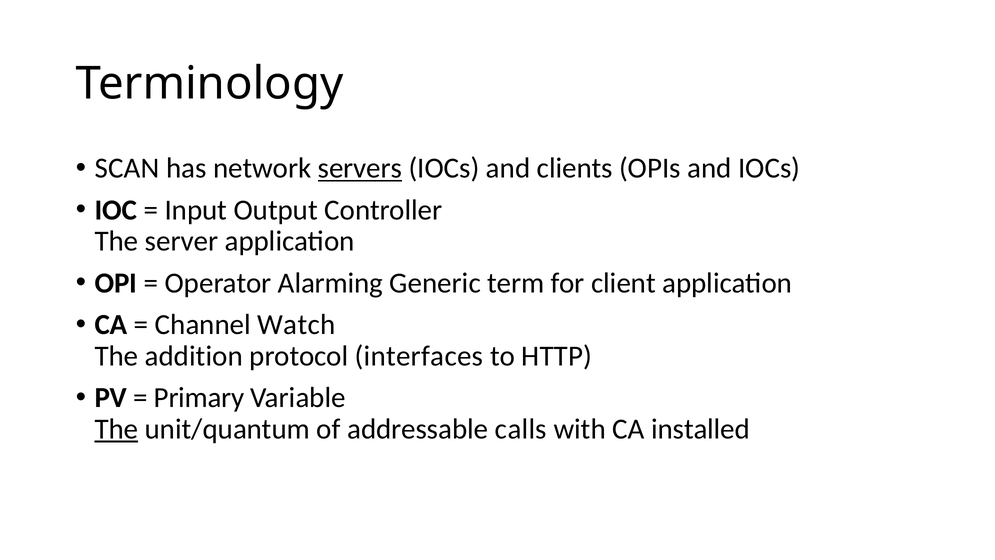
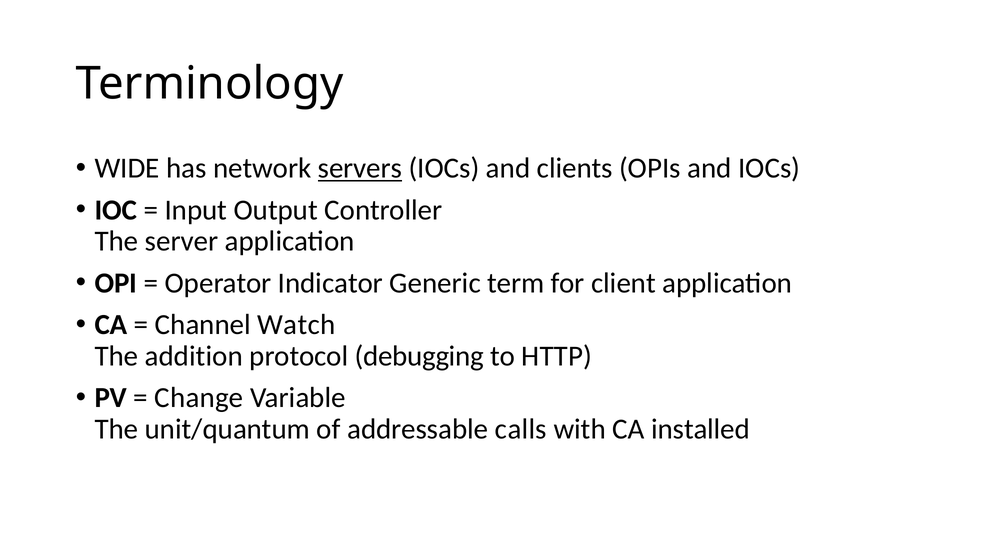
SCAN: SCAN -> WIDE
Alarming: Alarming -> Indicator
interfaces: interfaces -> debugging
Primary: Primary -> Change
The at (116, 429) underline: present -> none
